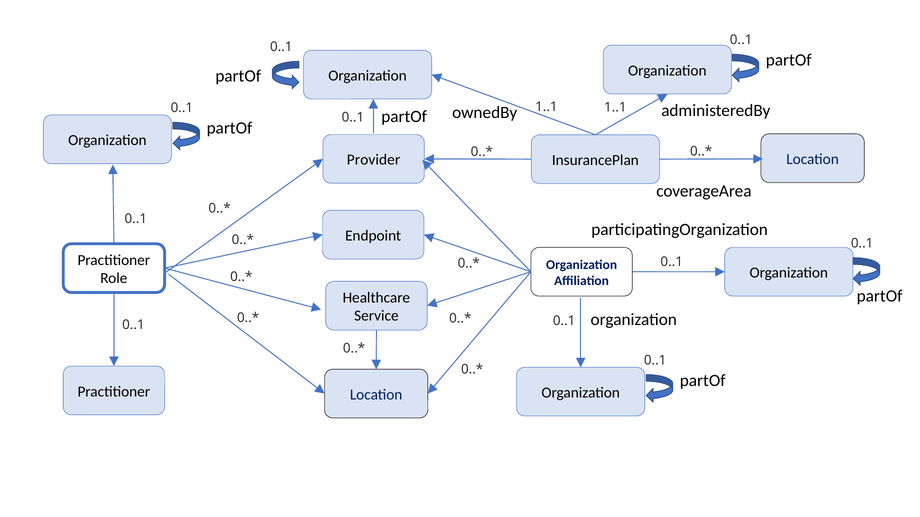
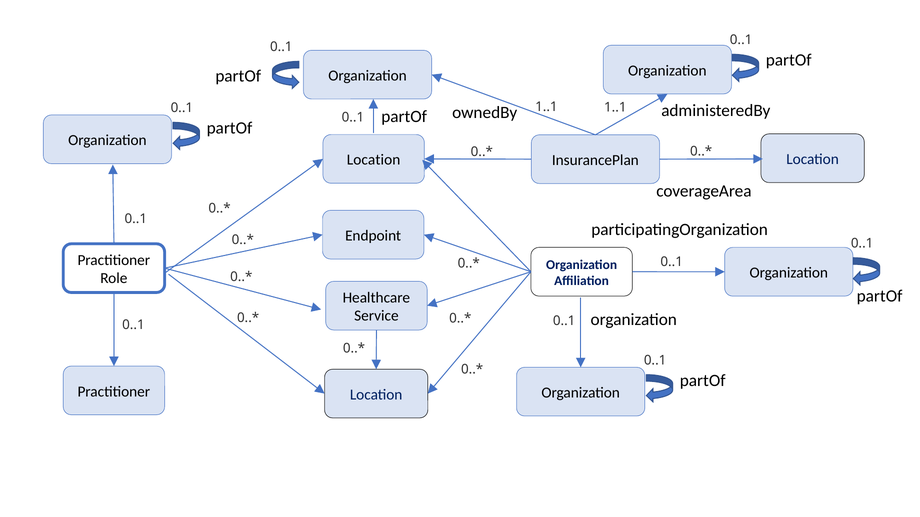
Provider at (374, 160): Provider -> Location
